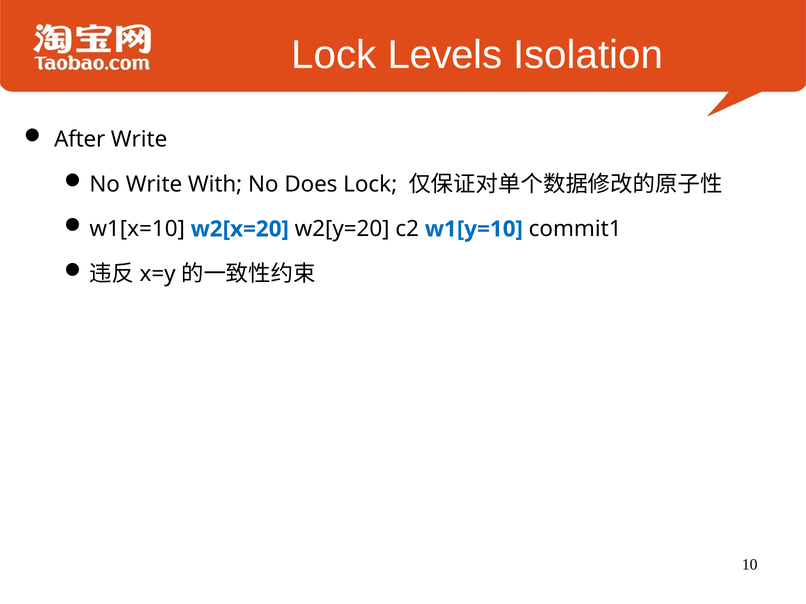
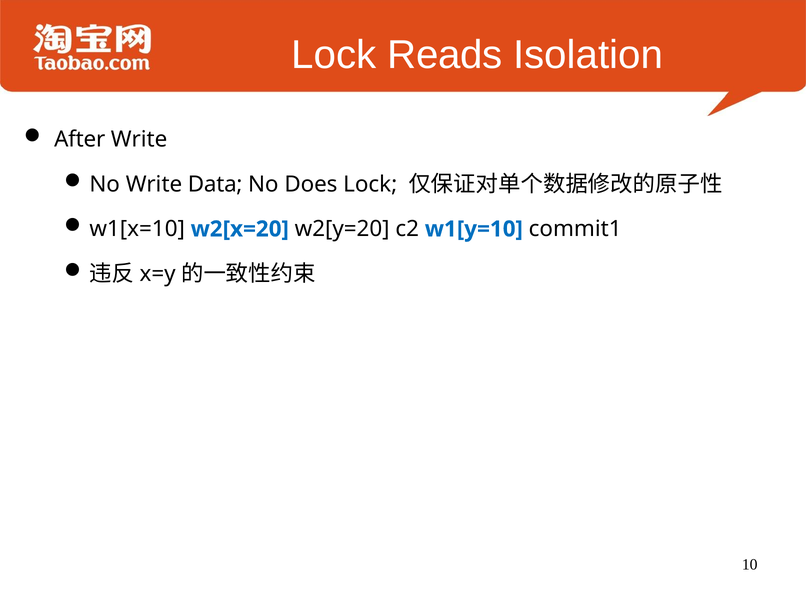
Levels: Levels -> Reads
With: With -> Data
